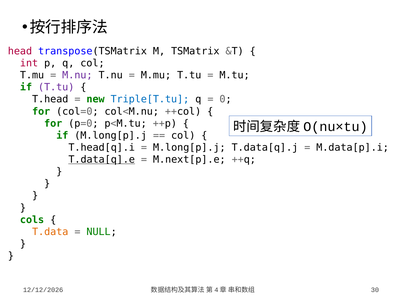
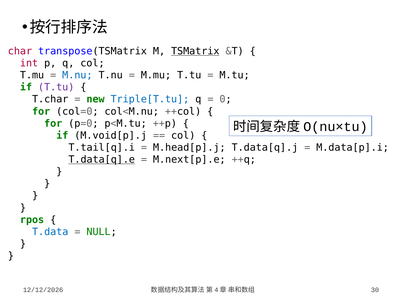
head: head -> char
TSMatrix underline: none -> present
M.nu colour: purple -> blue
T.head: T.head -> T.char
if M.long[p].j: M.long[p].j -> M.void[p].j
T.head[q].i: T.head[q].i -> T.tail[q].i
M.long[p].j at (189, 148): M.long[p].j -> M.head[p].j
cols: cols -> rpos
T.data colour: orange -> blue
